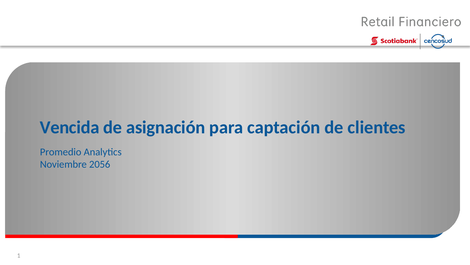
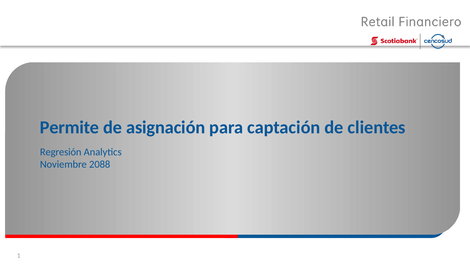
Vencida: Vencida -> Permite
Promedio: Promedio -> Regresión
2056: 2056 -> 2088
